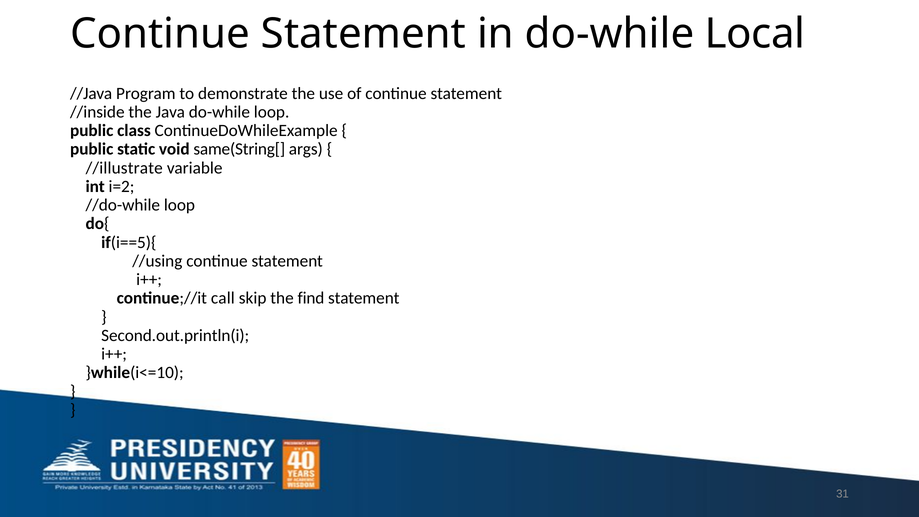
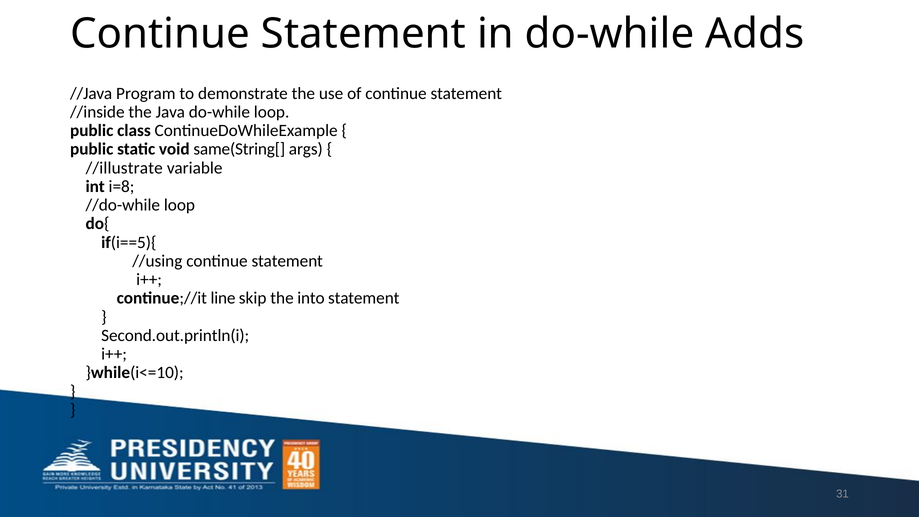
Local: Local -> Adds
i=2: i=2 -> i=8
call: call -> line
find: find -> into
